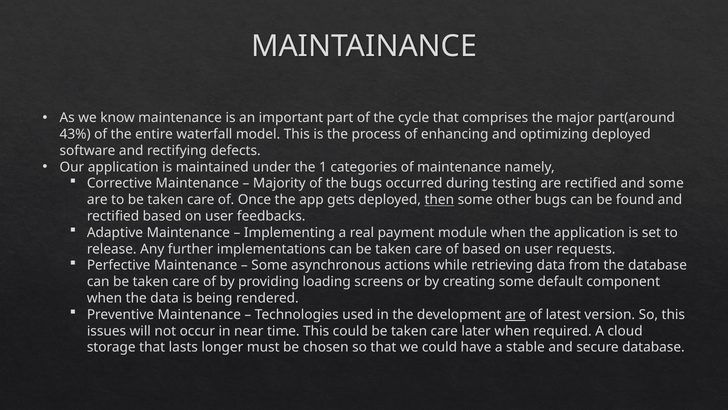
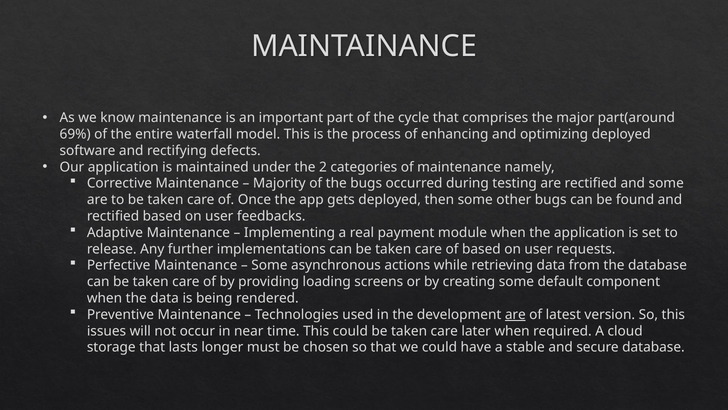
43%: 43% -> 69%
1: 1 -> 2
then underline: present -> none
